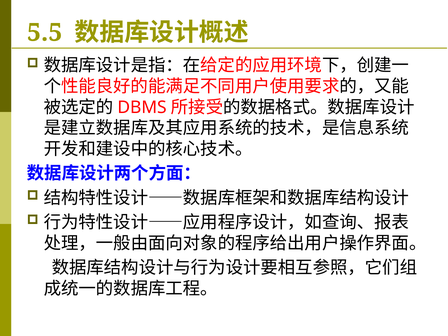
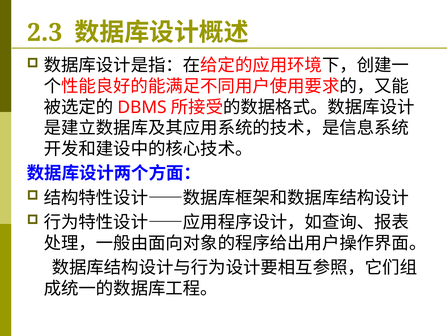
5.5: 5.5 -> 2.3
